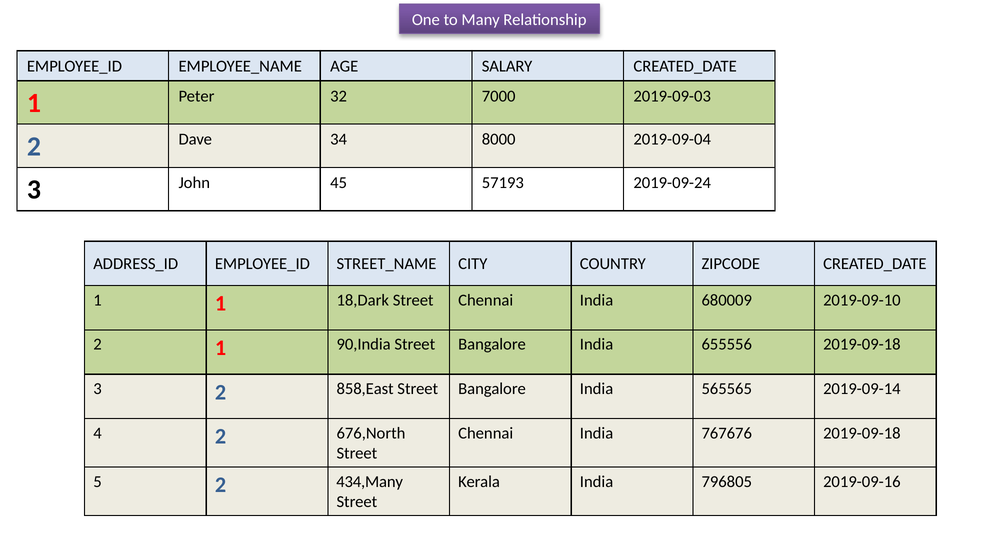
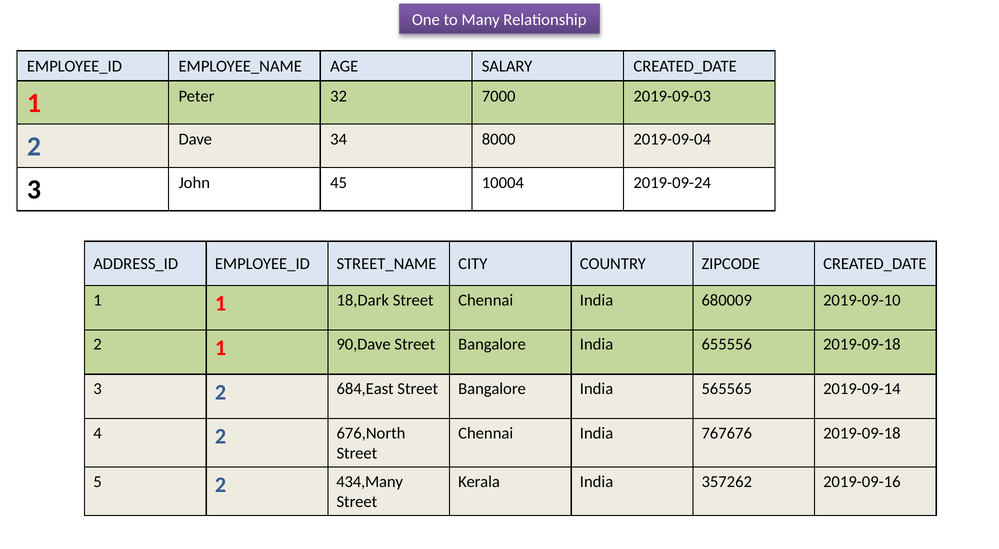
57193: 57193 -> 10004
90,India: 90,India -> 90,Dave
858,East: 858,East -> 684,East
796805: 796805 -> 357262
